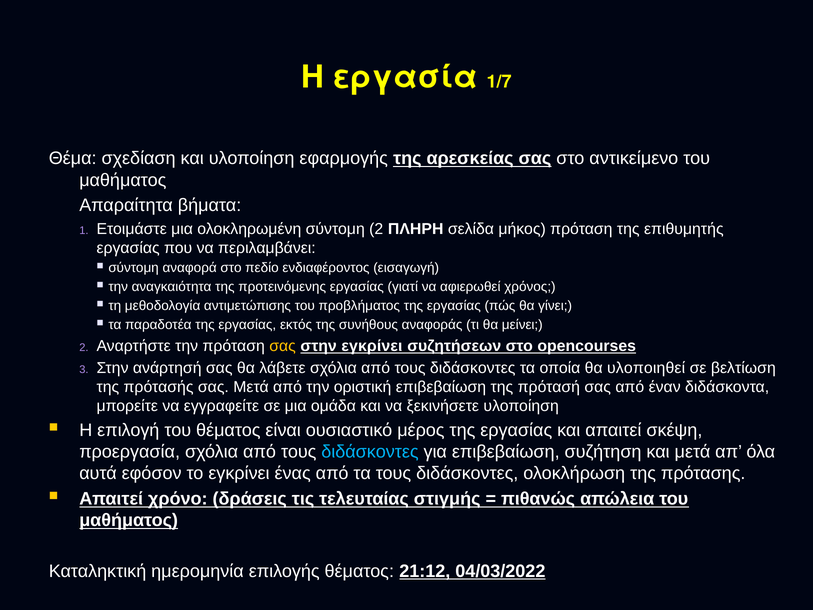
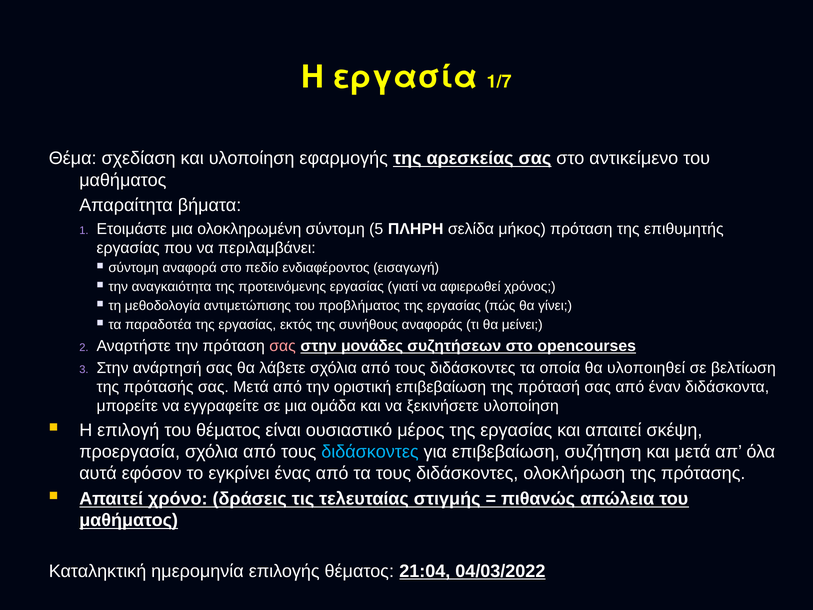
σύντομη 2: 2 -> 5
σας at (283, 346) colour: yellow -> pink
στην εγκρίνει: εγκρίνει -> μονάδες
21:12: 21:12 -> 21:04
